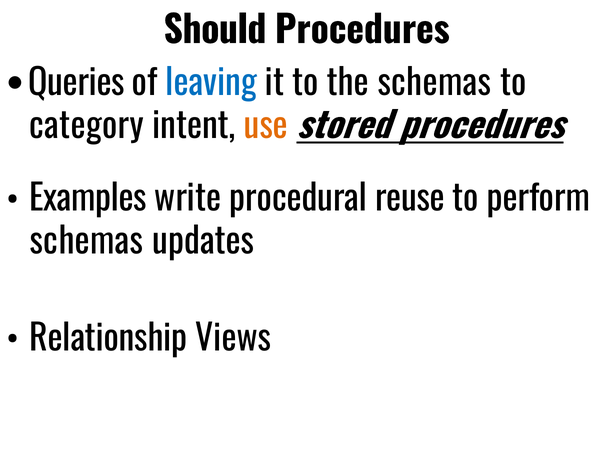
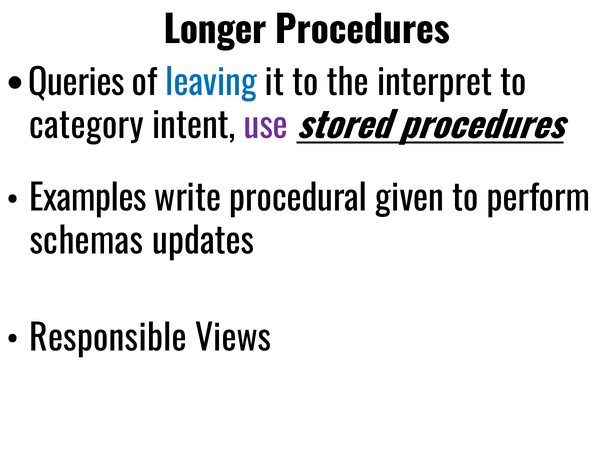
Should: Should -> Longer
the schemas: schemas -> interpret
use colour: orange -> purple
reuse: reuse -> given
Relationship: Relationship -> Responsible
